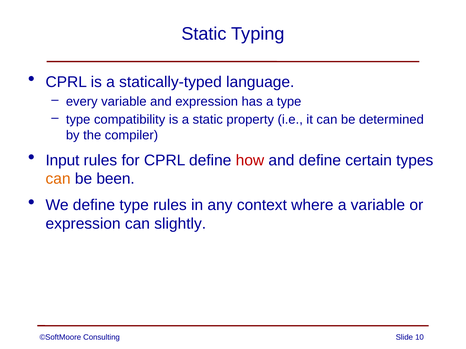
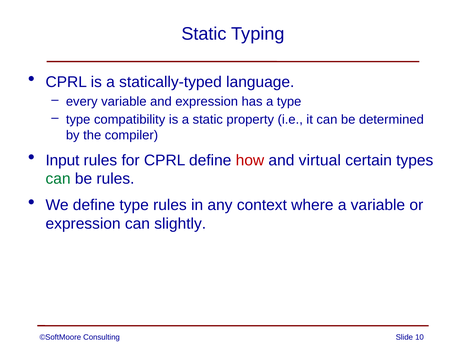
and define: define -> virtual
can at (58, 179) colour: orange -> green
be been: been -> rules
